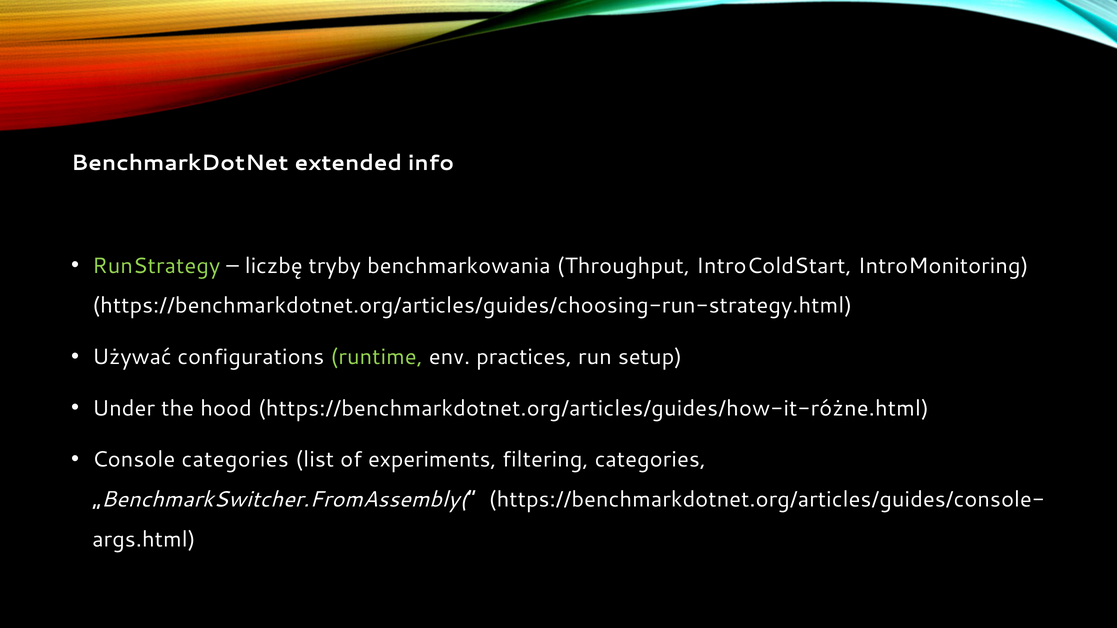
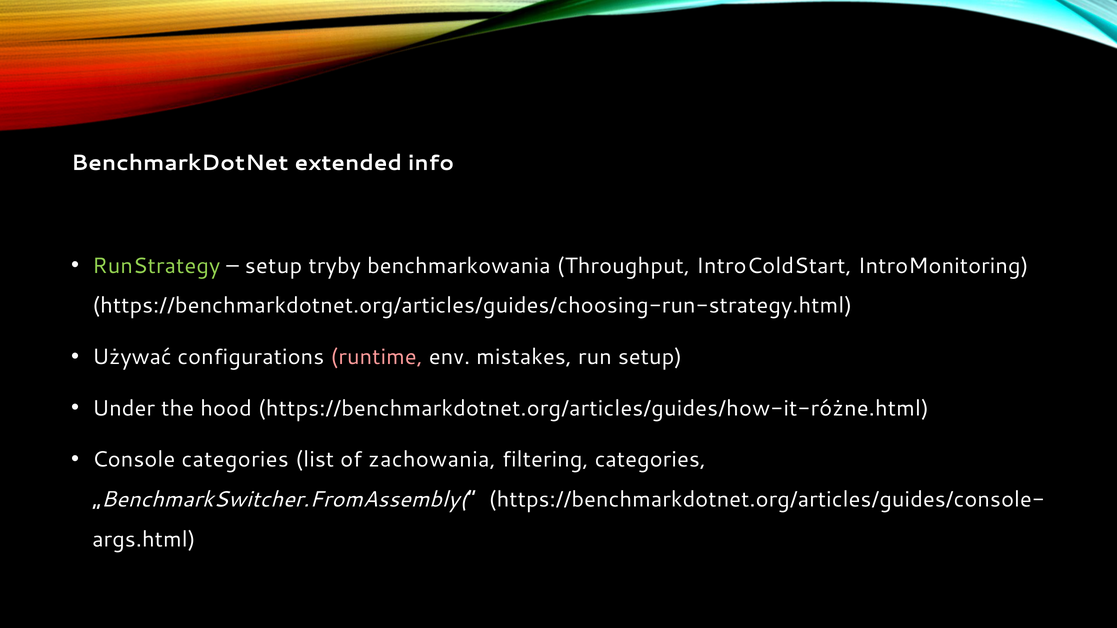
liczbę at (274, 266): liczbę -> setup
runtime colour: light green -> pink
practices: practices -> mistakes
experiments: experiments -> zachowania
